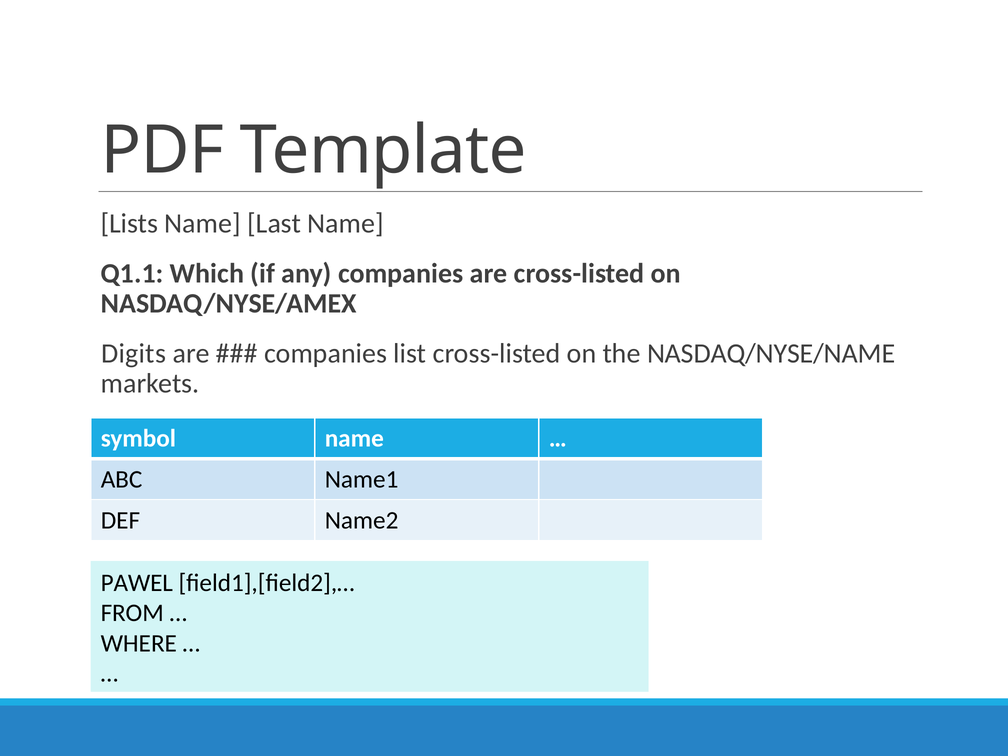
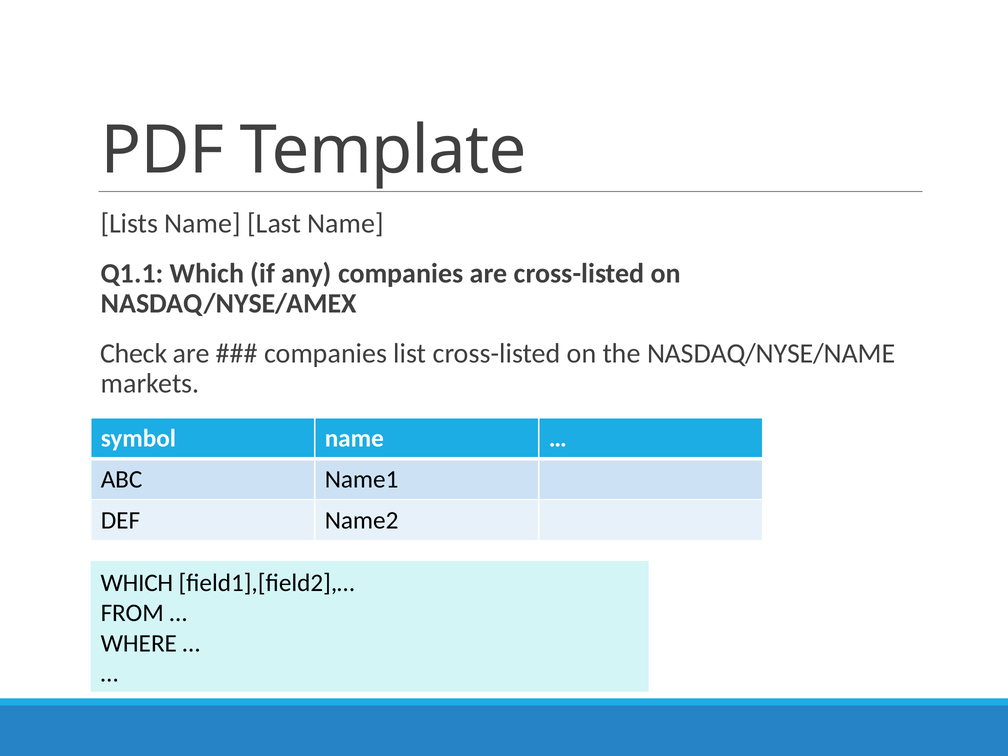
Digits: Digits -> Check
PAWEL at (137, 583): PAWEL -> WHICH
